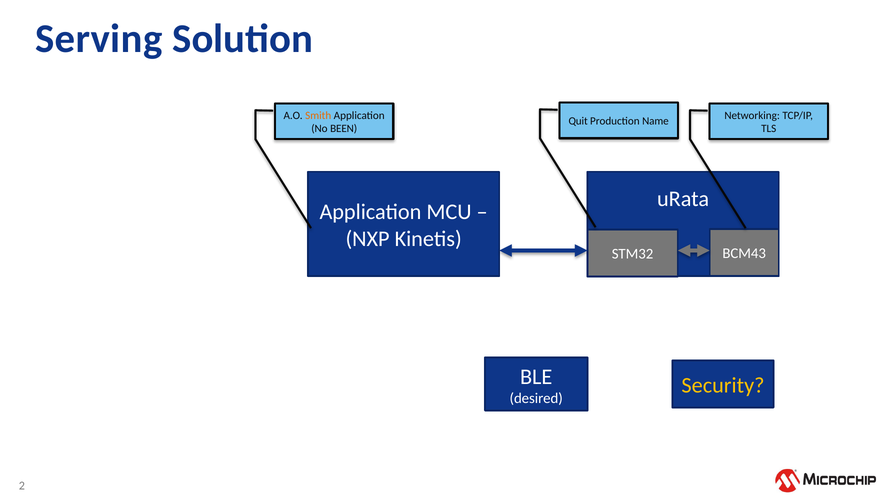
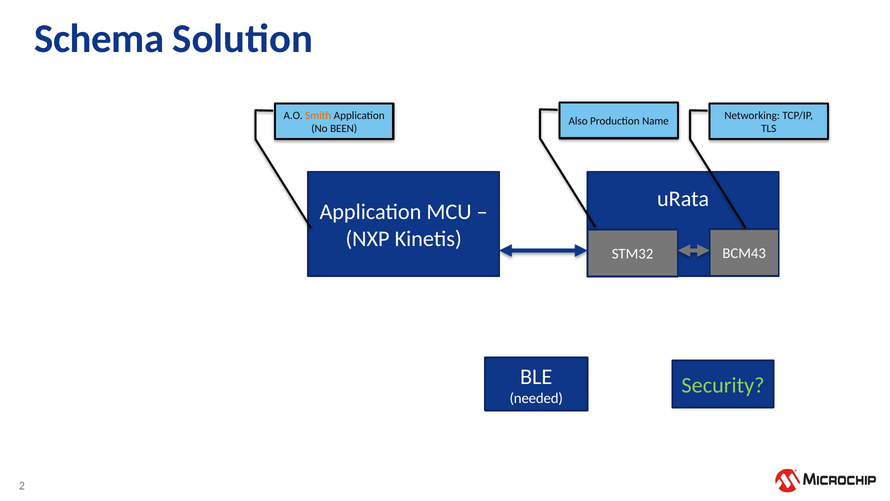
Serving: Serving -> Schema
Quit: Quit -> Also
Security colour: yellow -> light green
desired: desired -> needed
